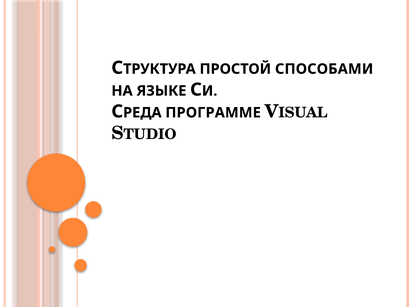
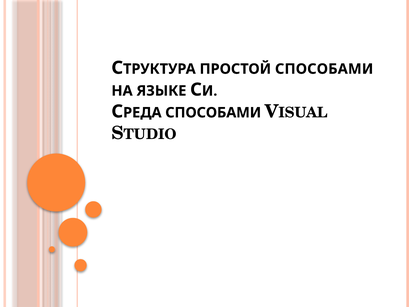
ПРОГРАММЕ at (213, 113): ПРОГРАММЕ -> СПОСОБАМИ
